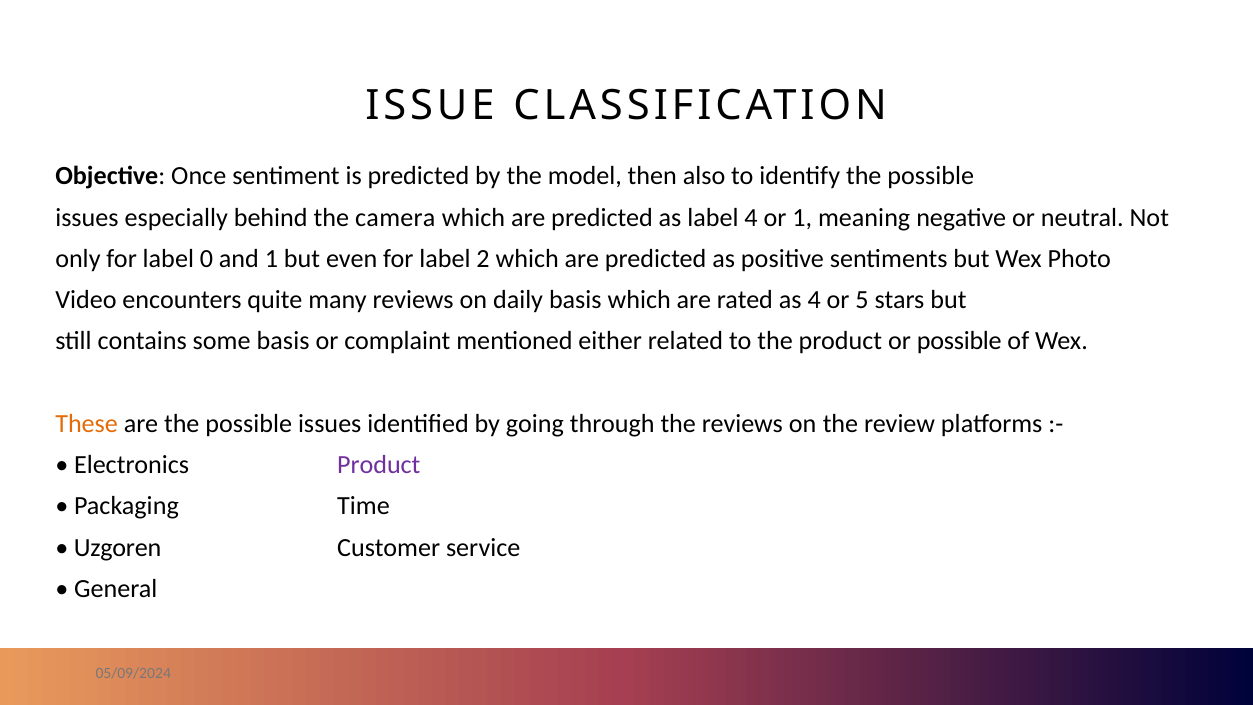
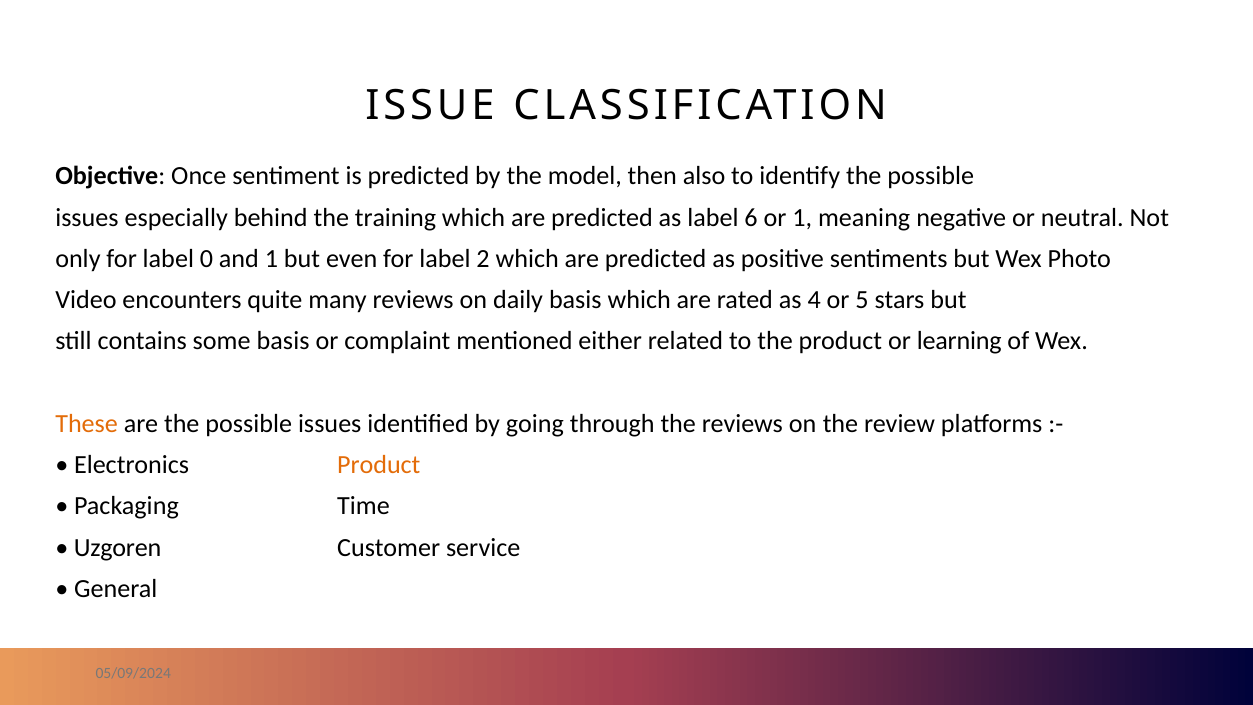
camera: camera -> training
label 4: 4 -> 6
or possible: possible -> learning
Product at (379, 465) colour: purple -> orange
